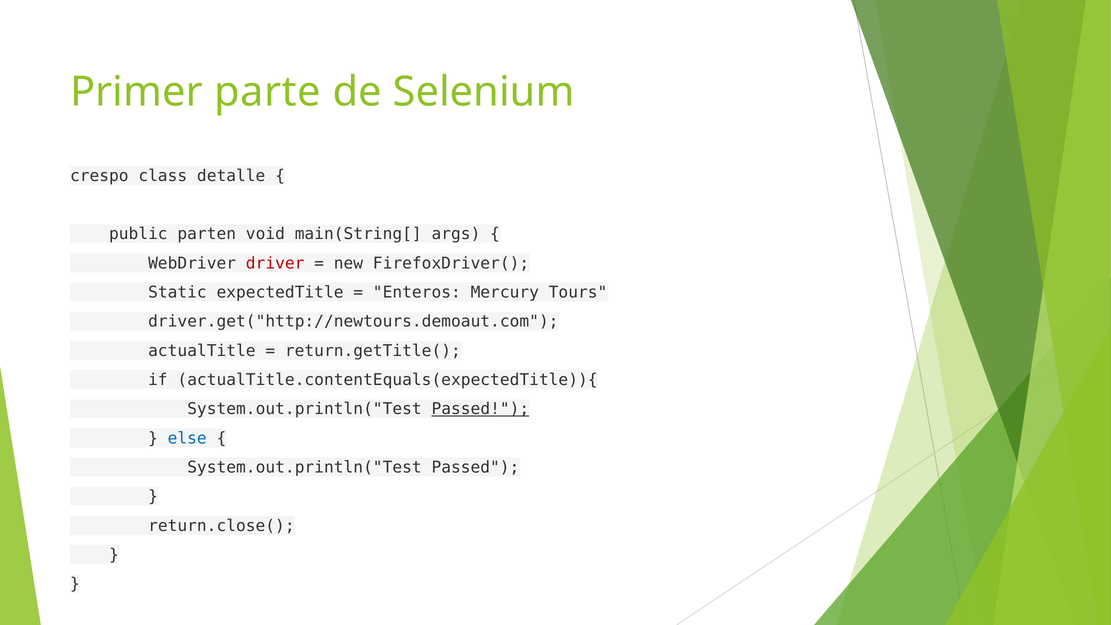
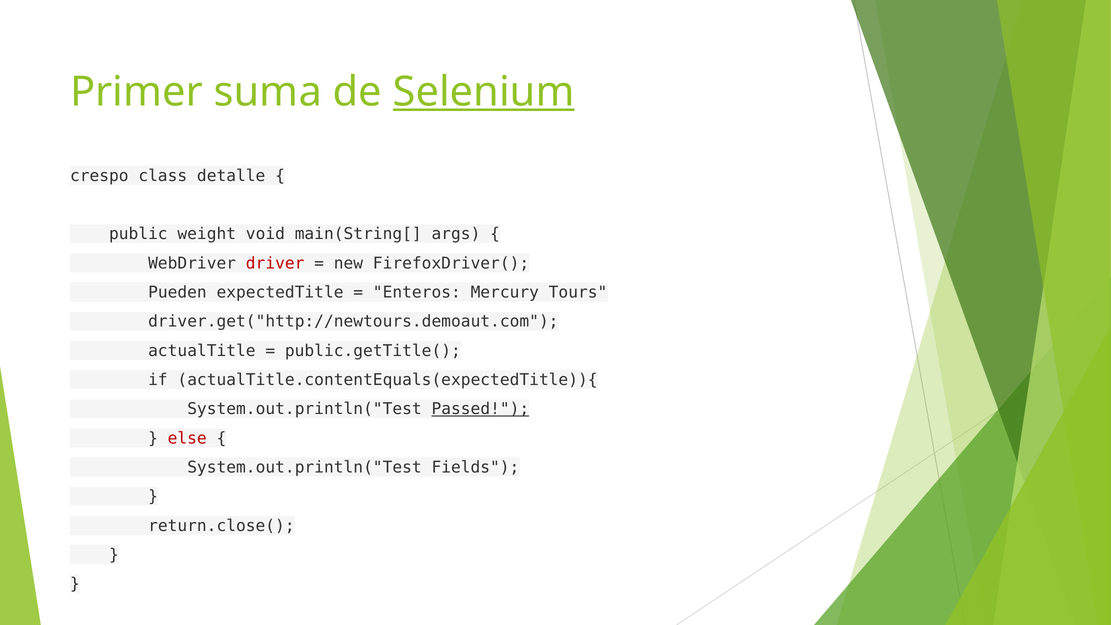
parte: parte -> suma
Selenium underline: none -> present
parten: parten -> weight
Static: Static -> Pueden
return.getTitle(: return.getTitle( -> public.getTitle(
else colour: blue -> red
Passed at (475, 467): Passed -> Fields
